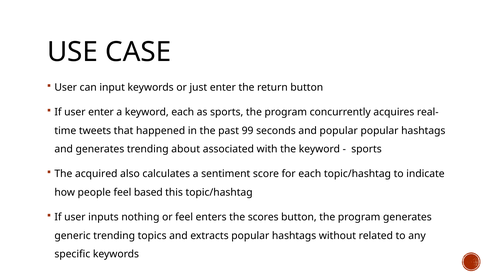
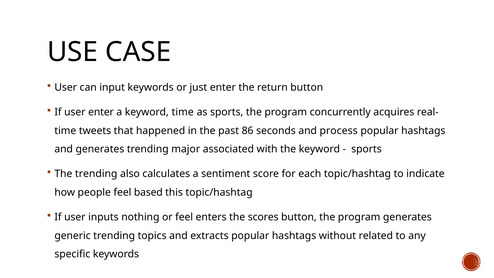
keyword each: each -> time
99: 99 -> 86
and popular: popular -> process
about: about -> major
The acquired: acquired -> trending
